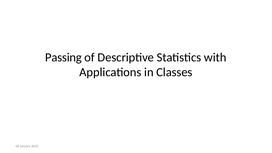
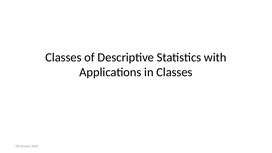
Passing at (64, 57): Passing -> Classes
